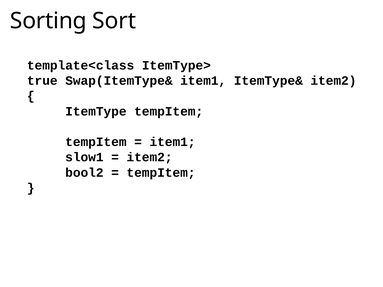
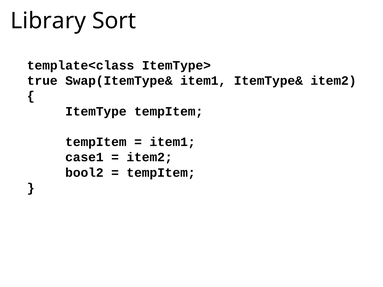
Sorting: Sorting -> Library
slow1: slow1 -> case1
